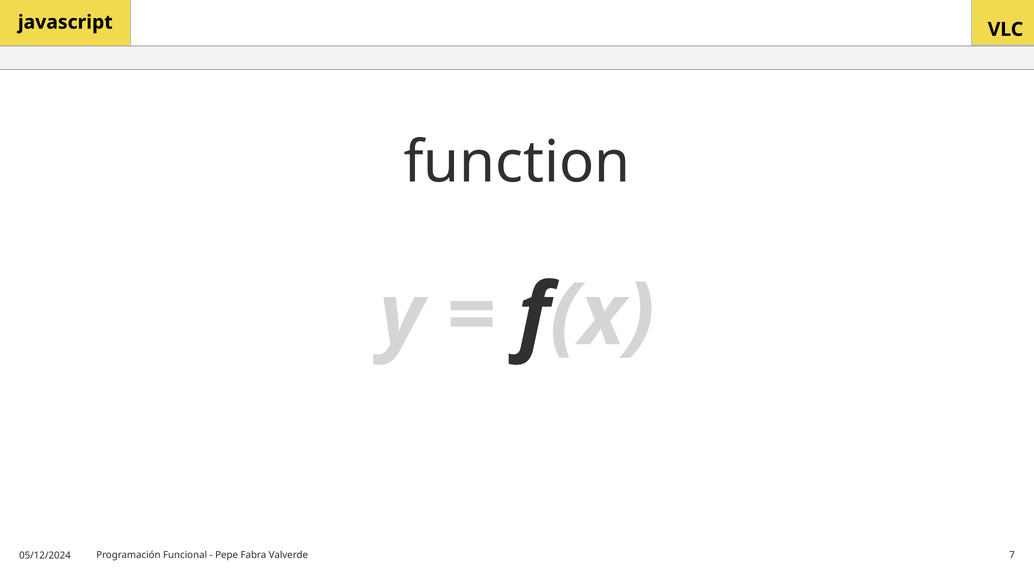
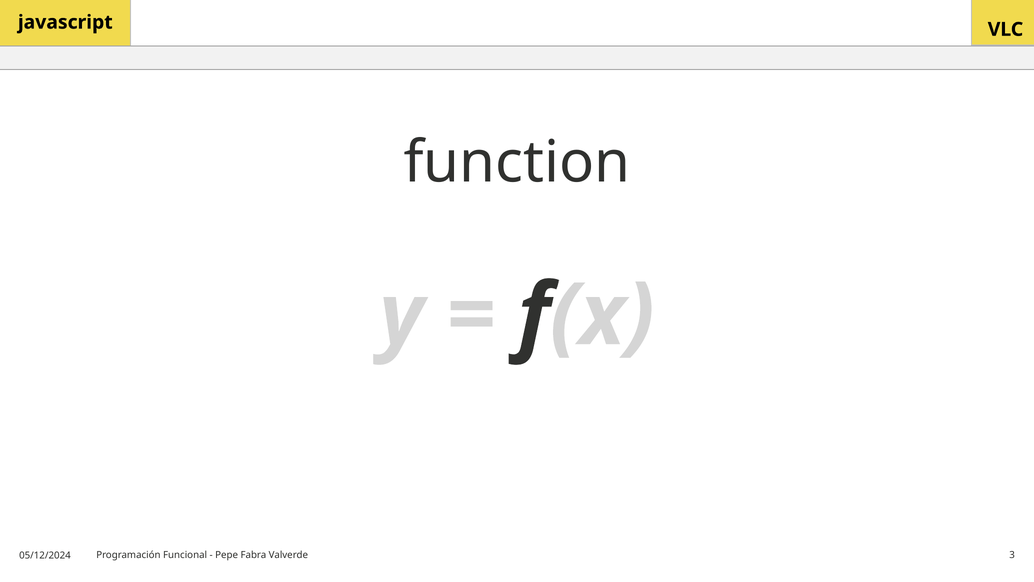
7: 7 -> 3
